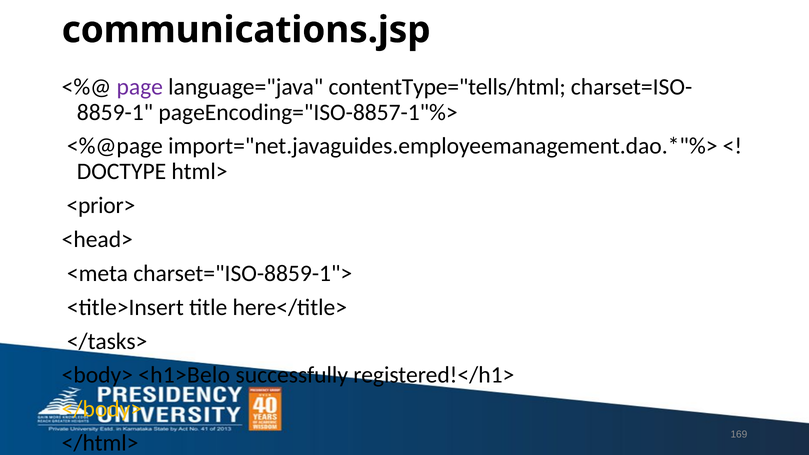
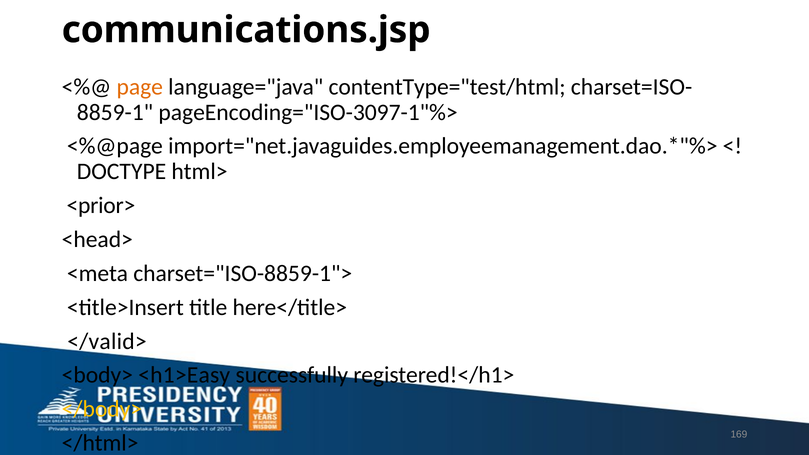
page colour: purple -> orange
contentType="tells/html: contentType="tells/html -> contentType="test/html
pageEncoding="ISO-8857-1"%>: pageEncoding="ISO-8857-1"%> -> pageEncoding="ISO-3097-1"%>
</tasks>: </tasks> -> </valid>
<h1>Belo: <h1>Belo -> <h1>Easy
